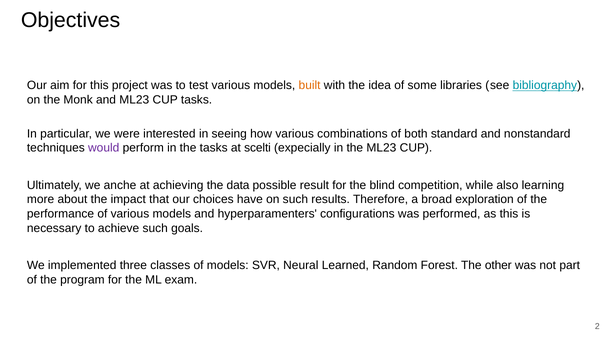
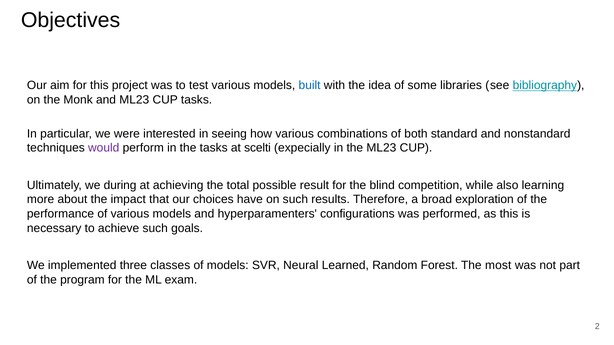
built colour: orange -> blue
anche: anche -> during
data: data -> total
other: other -> most
